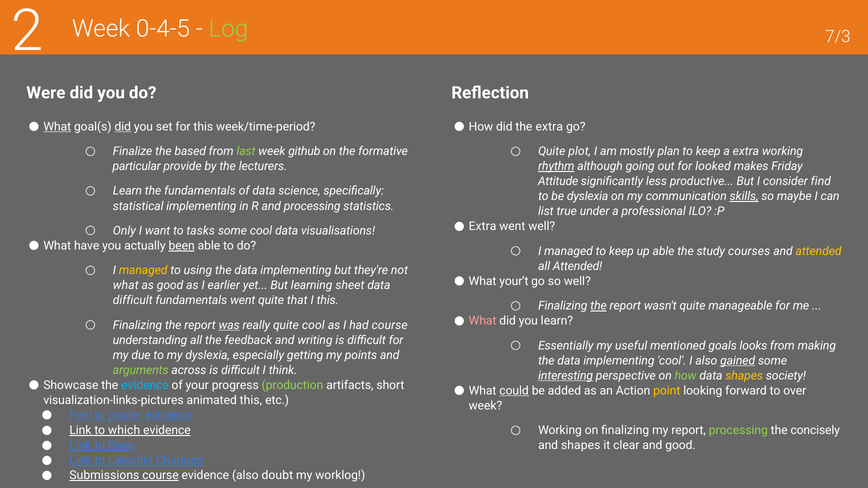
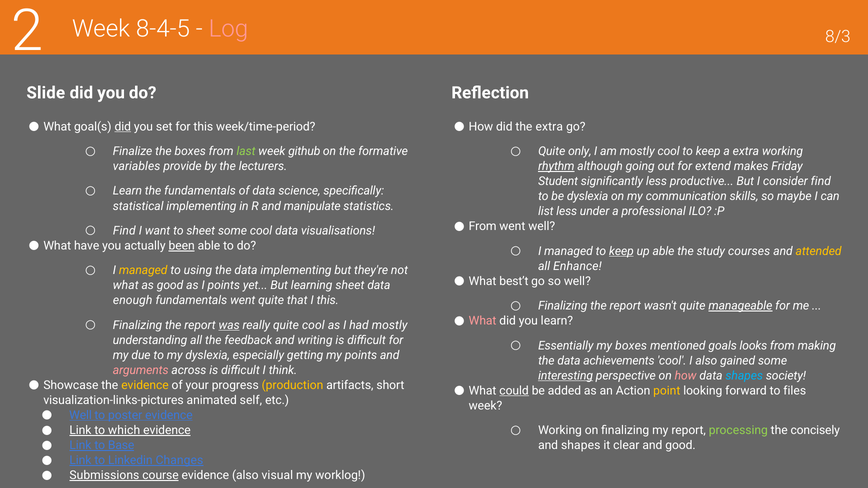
0-4-5: 0-4-5 -> 8-4-5
Log colour: light green -> pink
7/3: 7/3 -> 8/3
Were: Were -> Slide
What at (57, 127) underline: present -> none
the based: based -> boxes
plot: plot -> only
mostly plan: plan -> cool
particular: particular -> variables
looked: looked -> extend
Attitude: Attitude -> Student
skills underline: present -> none
and processing: processing -> manipulate
list true: true -> less
Extra at (483, 227): Extra -> From
Only at (124, 231): Only -> Find
to tasks: tasks -> sheet
keep at (621, 251) underline: none -> present
all Attended: Attended -> Enhance
your’t: your’t -> best’t
I earlier: earlier -> points
difficult at (133, 301): difficult -> enough
the at (599, 306) underline: present -> none
manageable underline: none -> present
had course: course -> mostly
my useful: useful -> boxes
implementing at (619, 361): implementing -> achievements
gained underline: present -> none
arguments colour: light green -> pink
how at (686, 376) colour: light green -> pink
shapes at (744, 376) colour: yellow -> light blue
evidence at (145, 385) colour: light blue -> yellow
production colour: light green -> yellow
over: over -> files
animated this: this -> self
Feel at (80, 415): Feel -> Well
doubt: doubt -> visual
